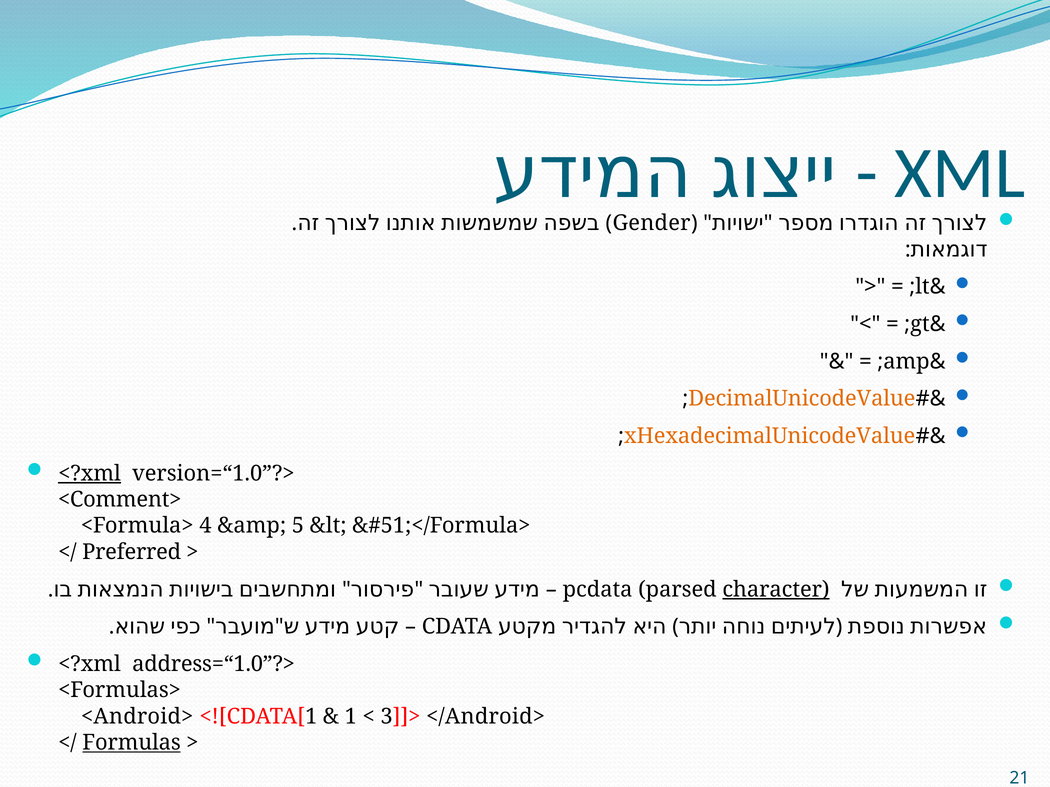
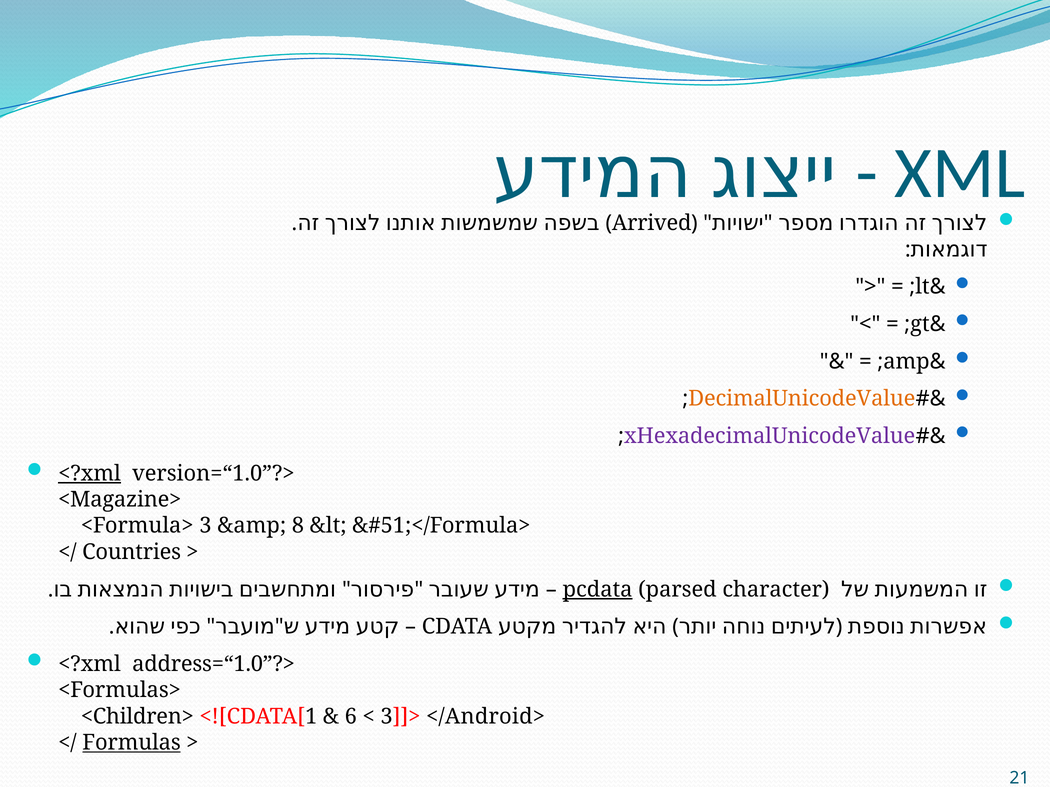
Gender: Gender -> Arrived
xHexadecimalUnicodeValue colour: orange -> purple
<Comment>: <Comment> -> <Magazine>
4: 4 -> 3
5: 5 -> 8
Preferred: Preferred -> Countries
pcdata underline: none -> present
character underline: present -> none
<Android>: <Android> -> <Children>
1: 1 -> 6
